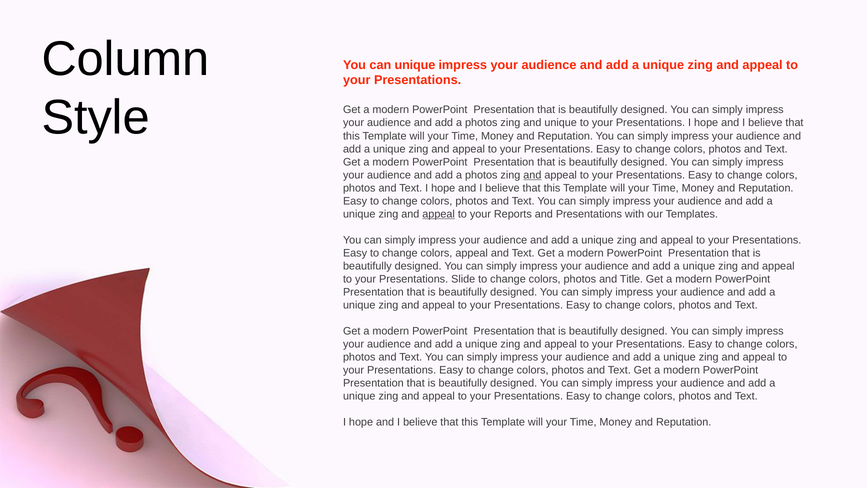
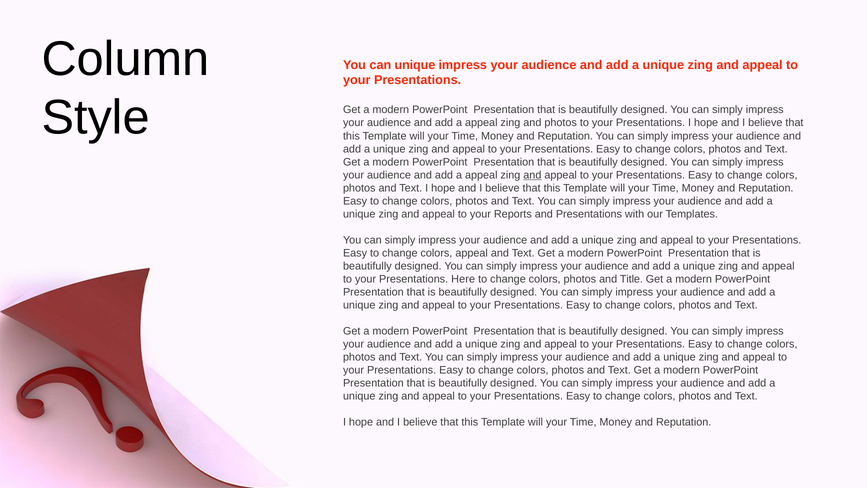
photos at (481, 123): photos -> appeal
and unique: unique -> photos
photos at (481, 175): photos -> appeal
appeal at (439, 214) underline: present -> none
Slide: Slide -> Here
